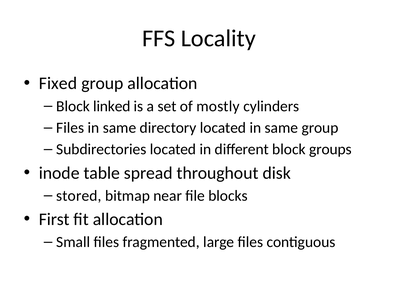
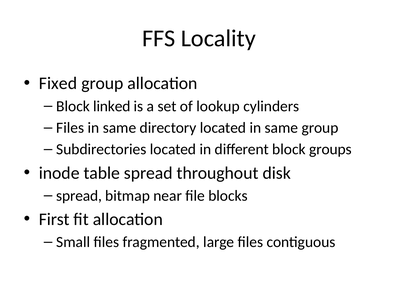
mostly: mostly -> lookup
stored at (79, 196): stored -> spread
